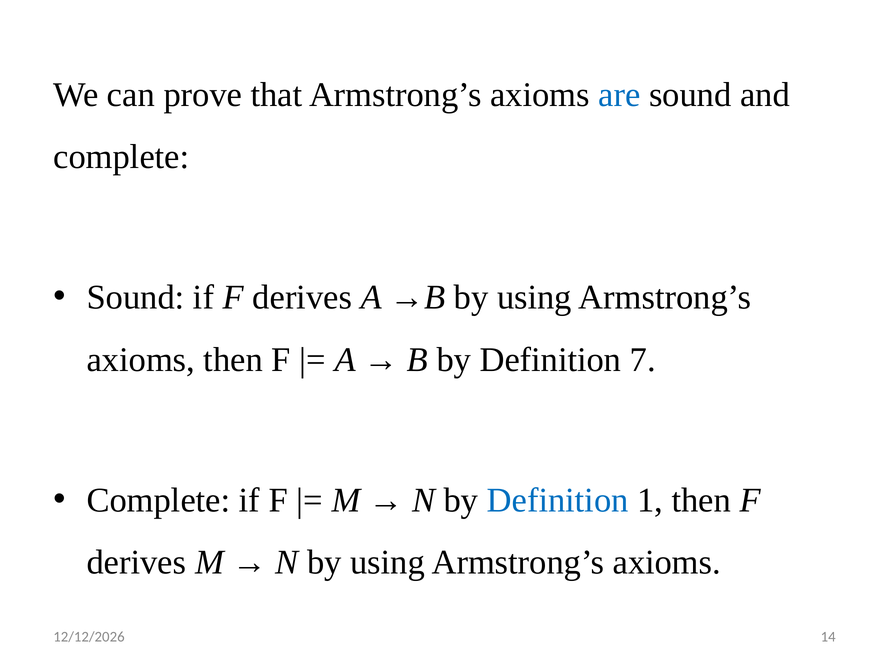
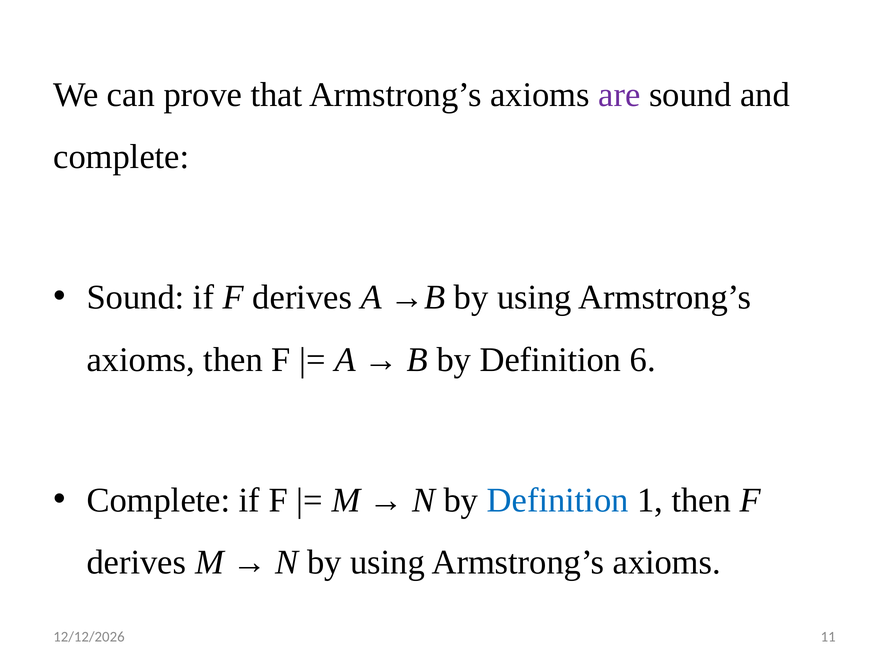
are colour: blue -> purple
7: 7 -> 6
14: 14 -> 11
